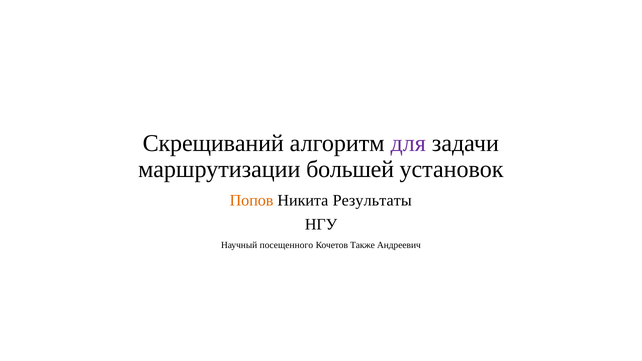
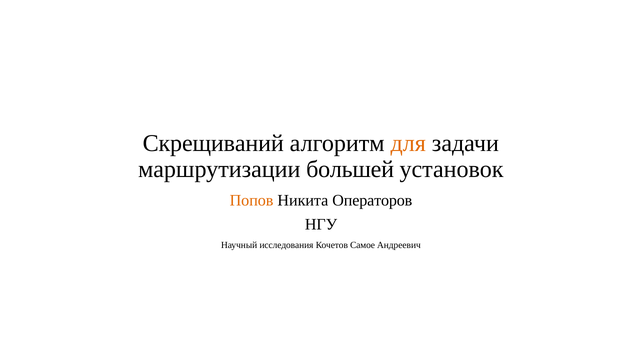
для colour: purple -> orange
Результаты: Результаты -> Операторов
посещенного: посещенного -> исследования
Также: Также -> Самое
